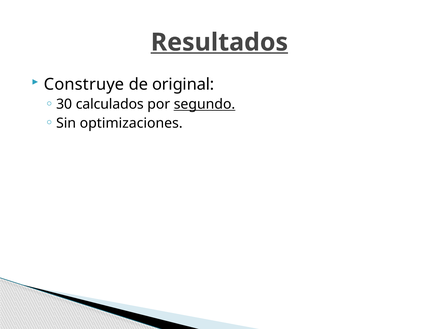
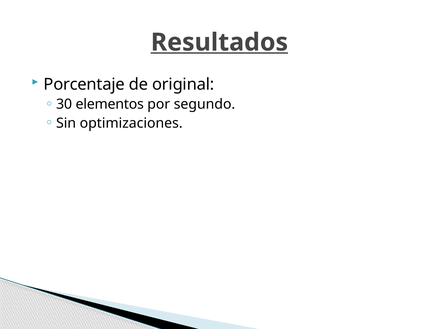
Construye: Construye -> Porcentaje
calculados: calculados -> elementos
segundo underline: present -> none
